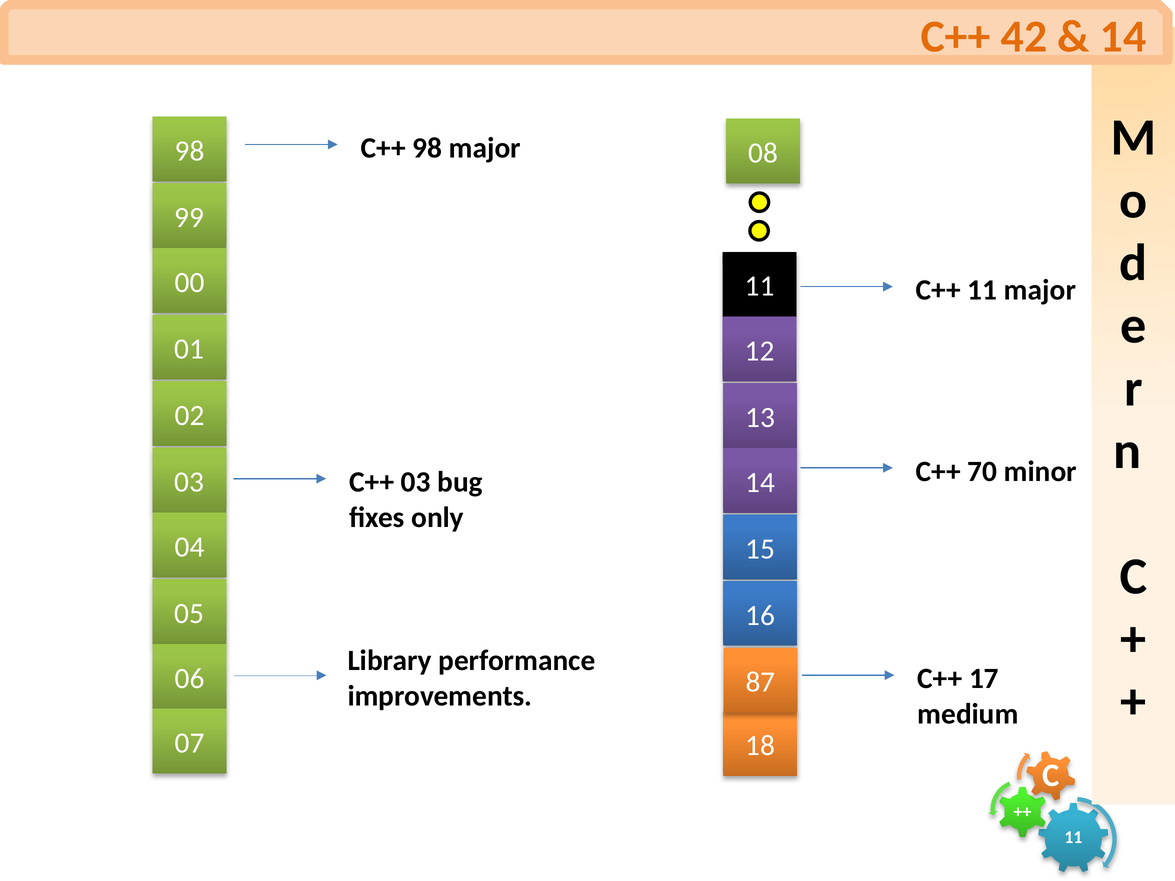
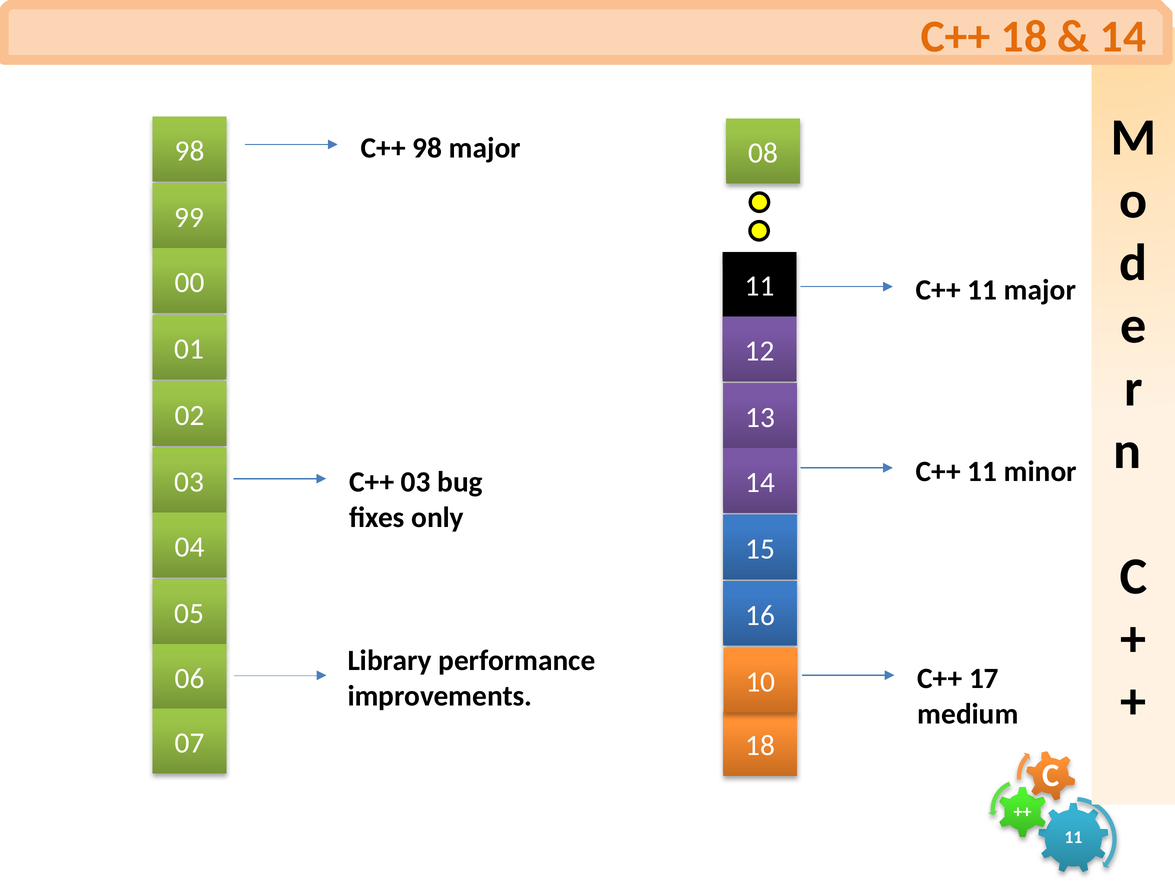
C++ 42: 42 -> 18
70 at (982, 472): 70 -> 11
87: 87 -> 10
